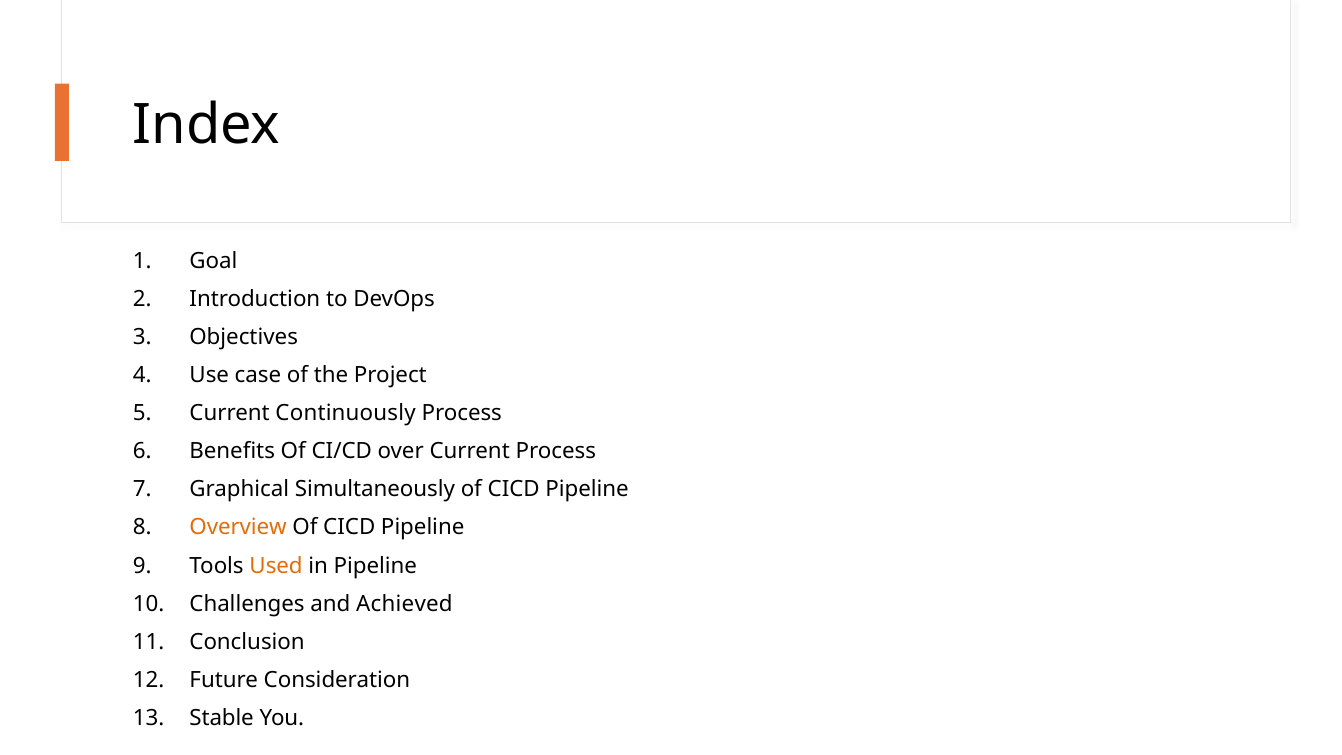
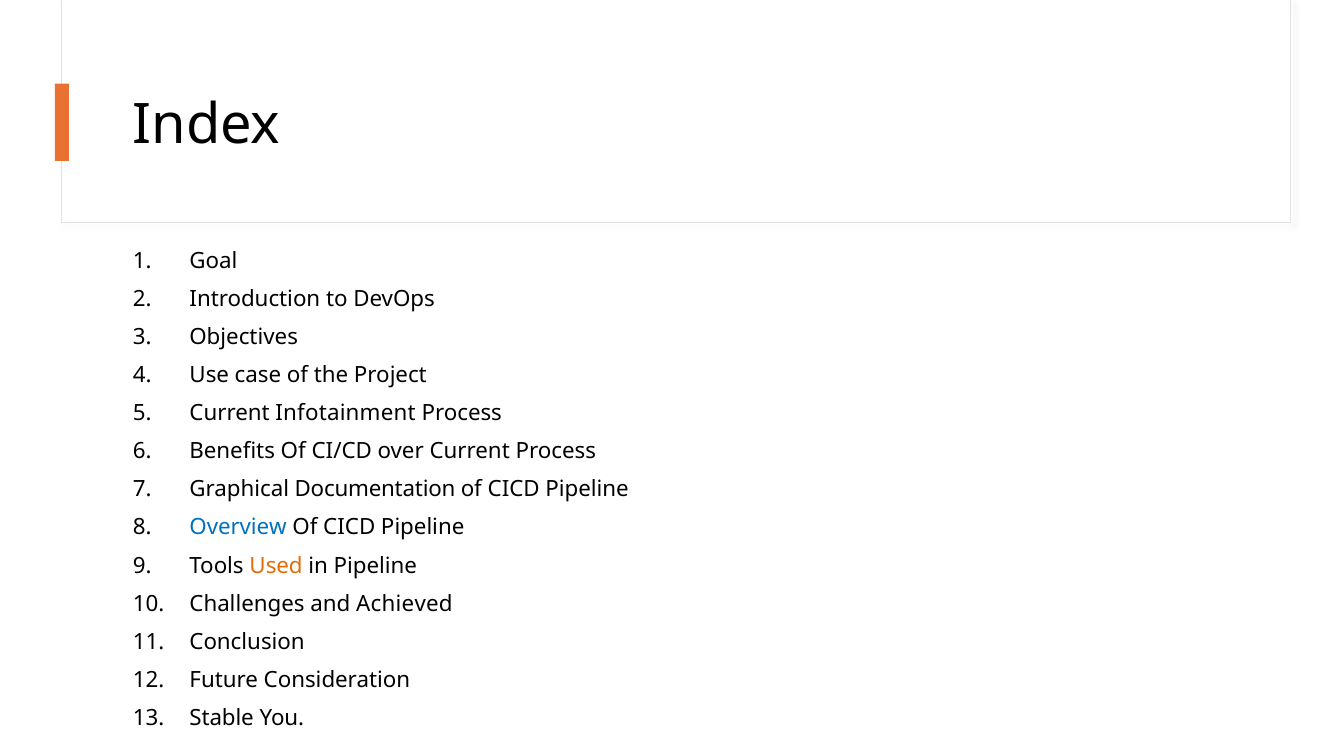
Continuously: Continuously -> Infotainment
Simultaneously: Simultaneously -> Documentation
Overview colour: orange -> blue
